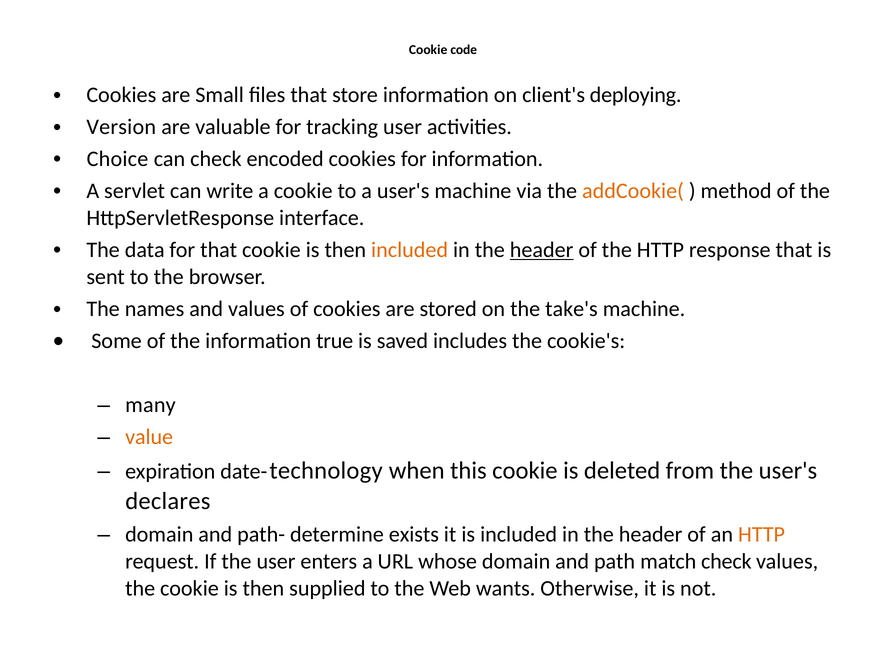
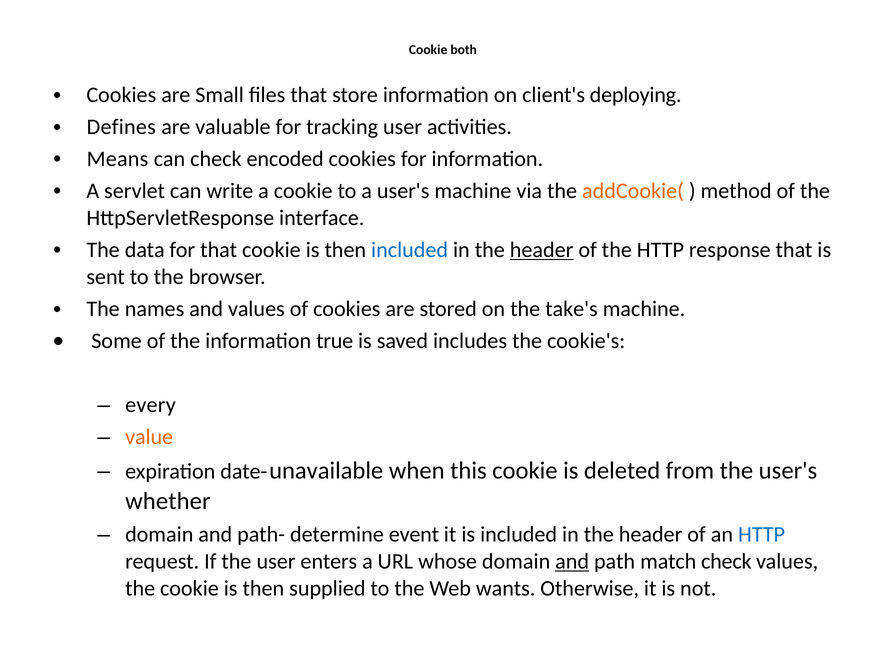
code: code -> both
Version: Version -> Defines
Choice: Choice -> Means
included at (410, 250) colour: orange -> blue
many: many -> every
technology: technology -> unavailable
declares: declares -> whether
exists: exists -> event
HTTP at (762, 534) colour: orange -> blue
and at (572, 561) underline: none -> present
